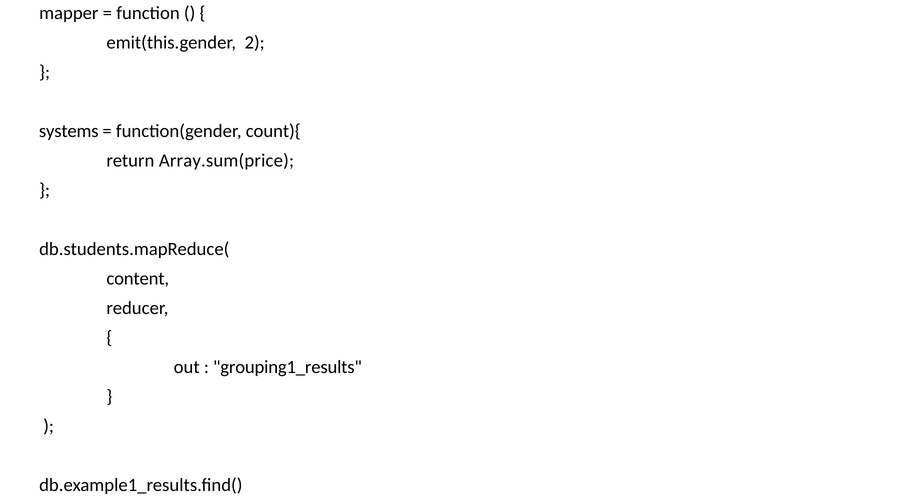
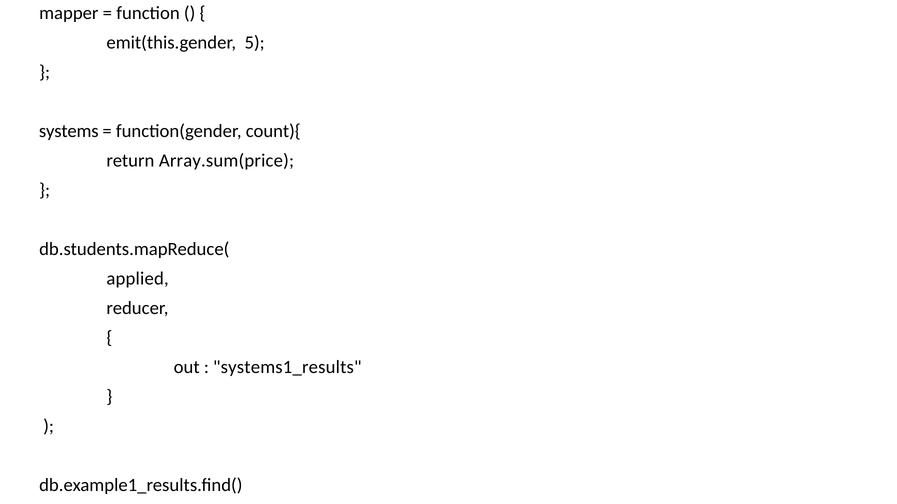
2: 2 -> 5
content: content -> applied
grouping1_results: grouping1_results -> systems1_results
